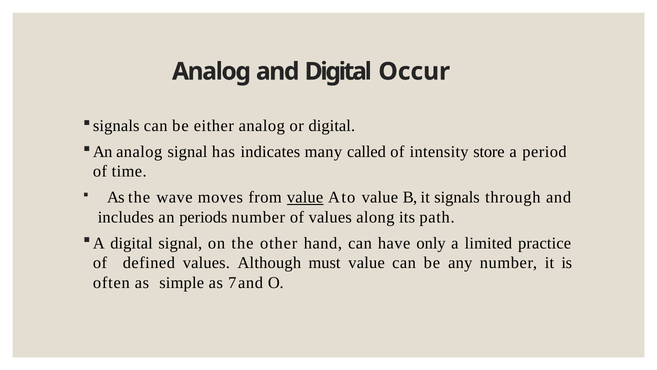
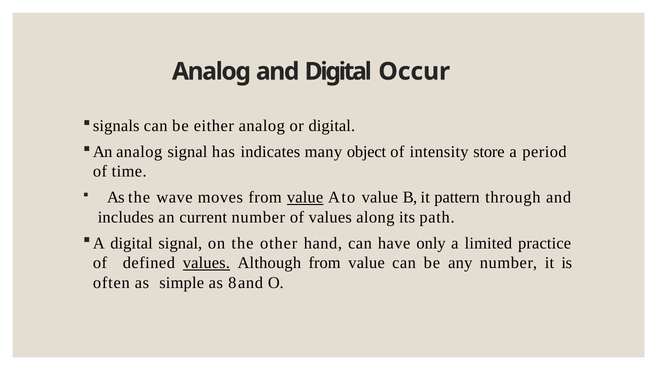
called: called -> object
signals: signals -> pattern
periods: periods -> current
values at (206, 263) underline: none -> present
Although must: must -> from
7: 7 -> 8
